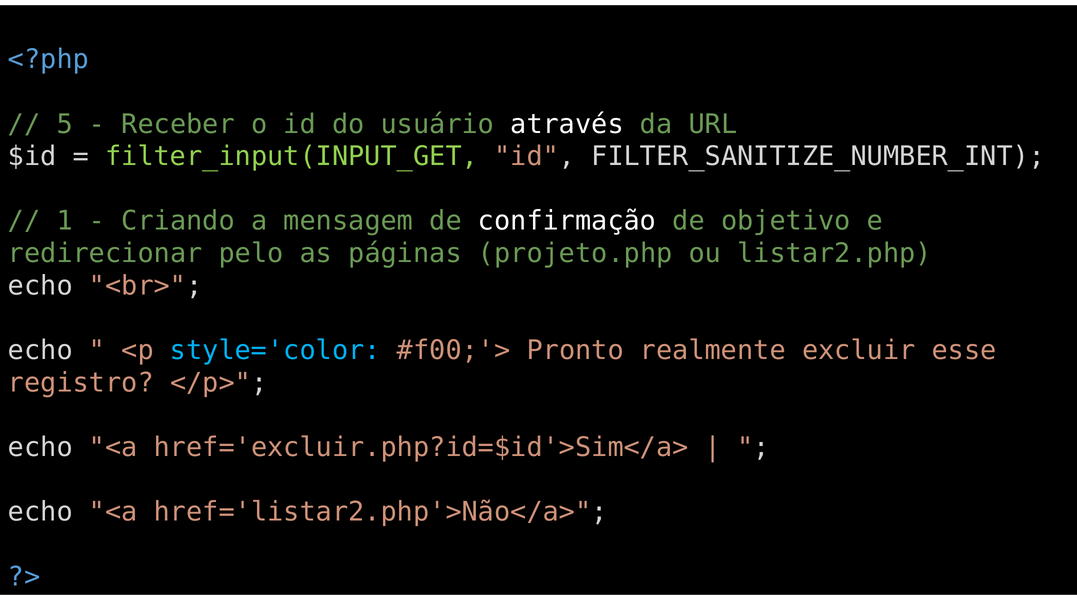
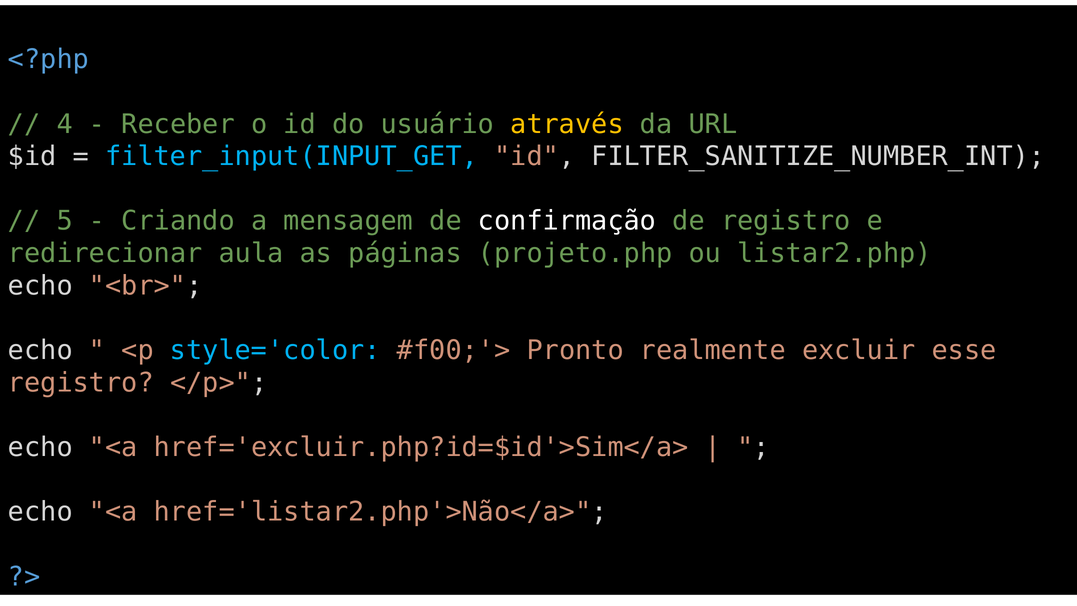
5: 5 -> 4
através colour: white -> yellow
filter_input(INPUT_GET colour: light green -> light blue
1: 1 -> 5
de objetivo: objetivo -> registro
pelo: pelo -> aula
